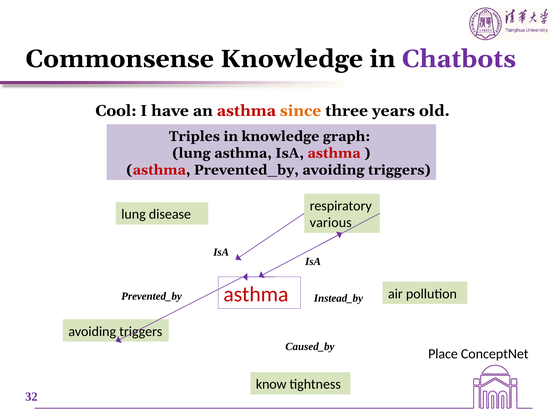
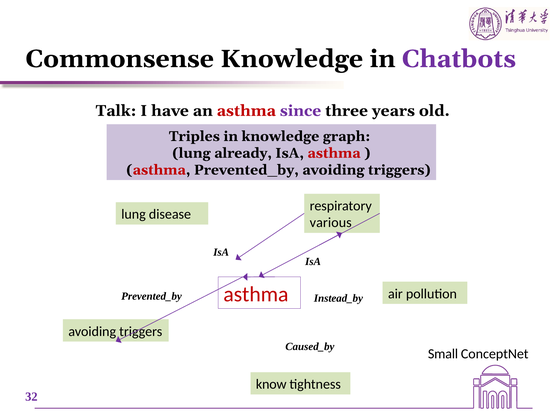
Cool: Cool -> Talk
since colour: orange -> purple
lung asthma: asthma -> already
Place: Place -> Small
